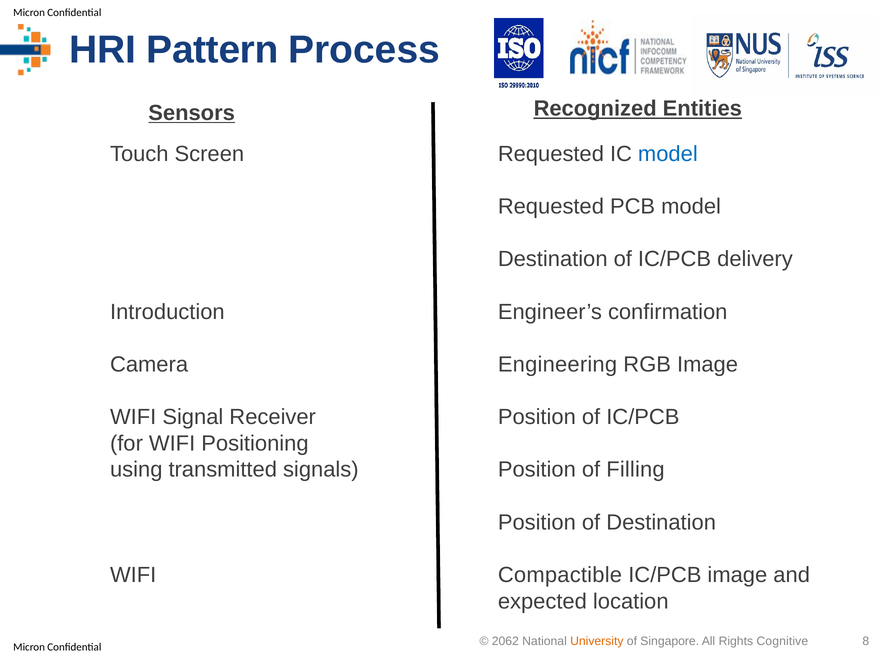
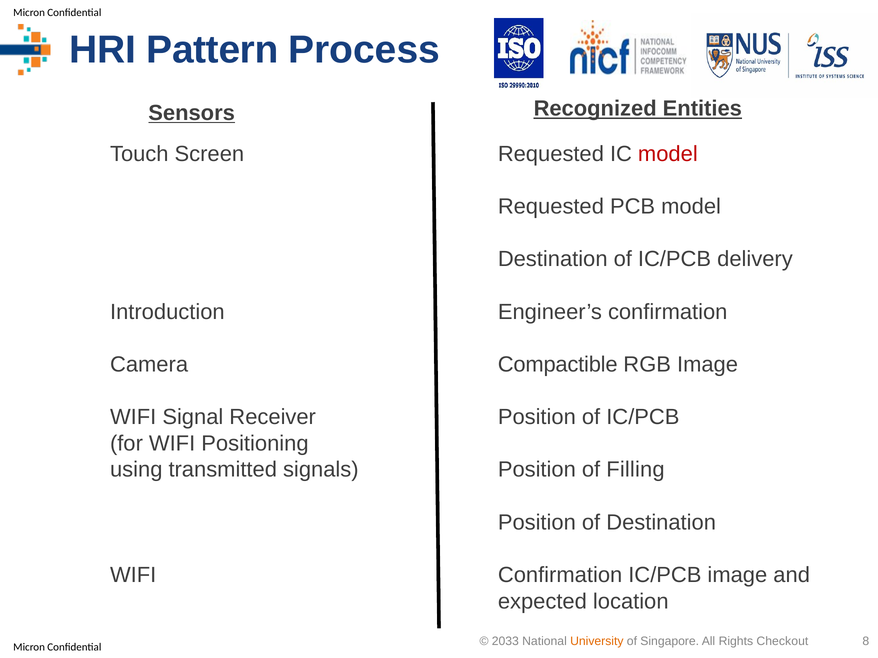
model at (668, 154) colour: blue -> red
Engineering: Engineering -> Compactible
Compactible at (560, 575): Compactible -> Confirmation
2062: 2062 -> 2033
Cognitive: Cognitive -> Checkout
